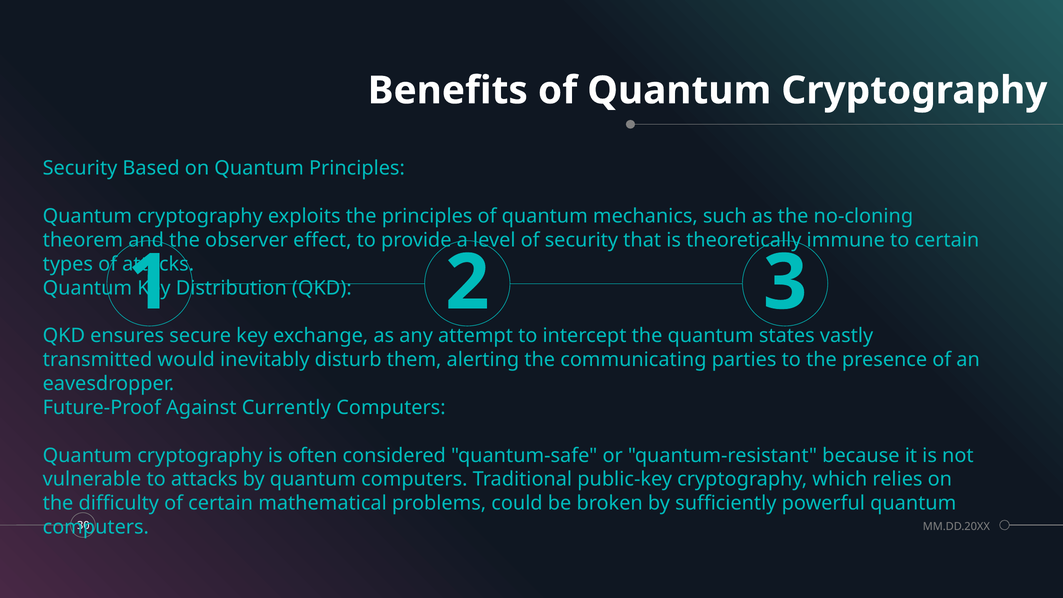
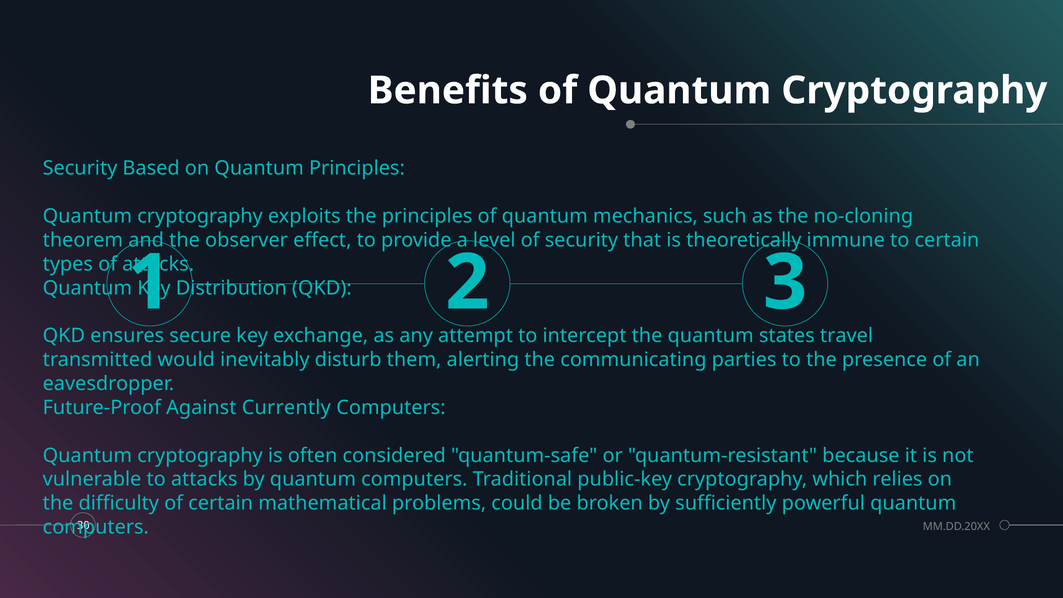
vastly: vastly -> travel
